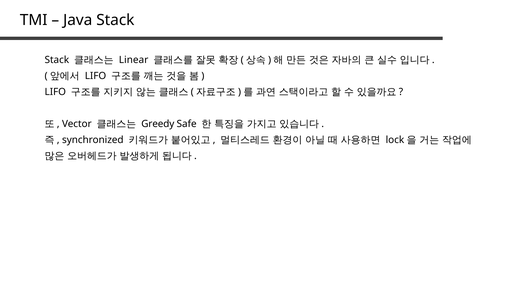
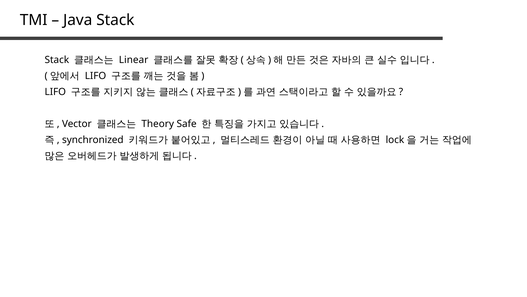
Greedy: Greedy -> Theory
